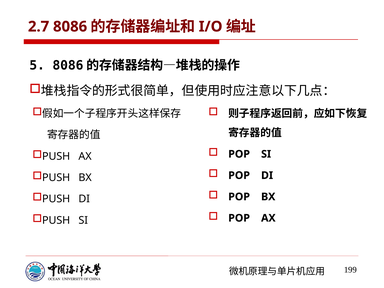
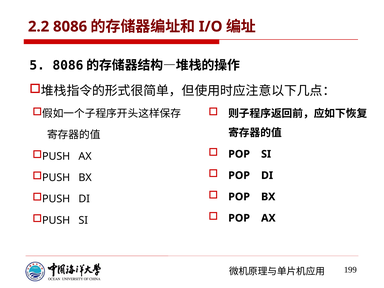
2.7: 2.7 -> 2.2
